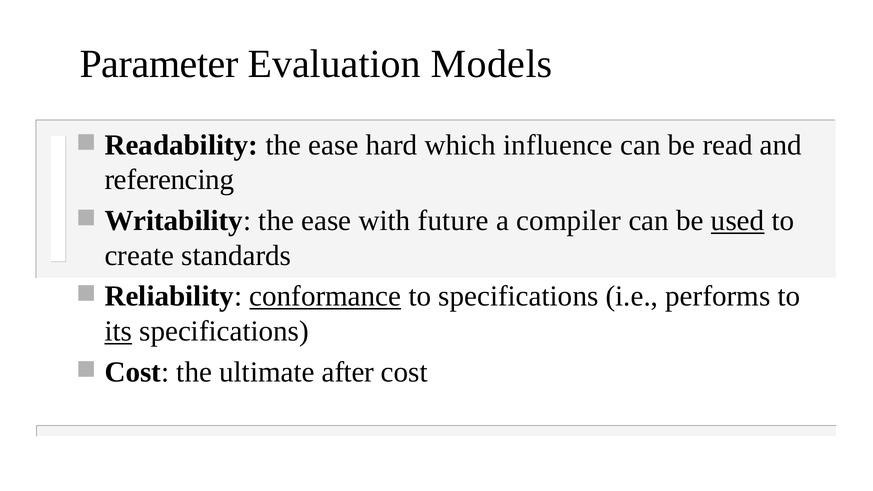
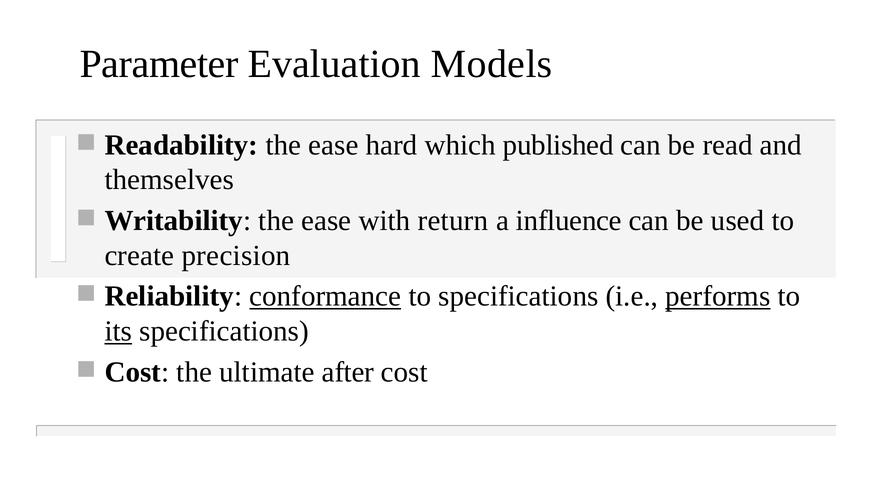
influence: influence -> published
referencing: referencing -> themselves
future: future -> return
compiler: compiler -> influence
used underline: present -> none
standards: standards -> precision
performs underline: none -> present
